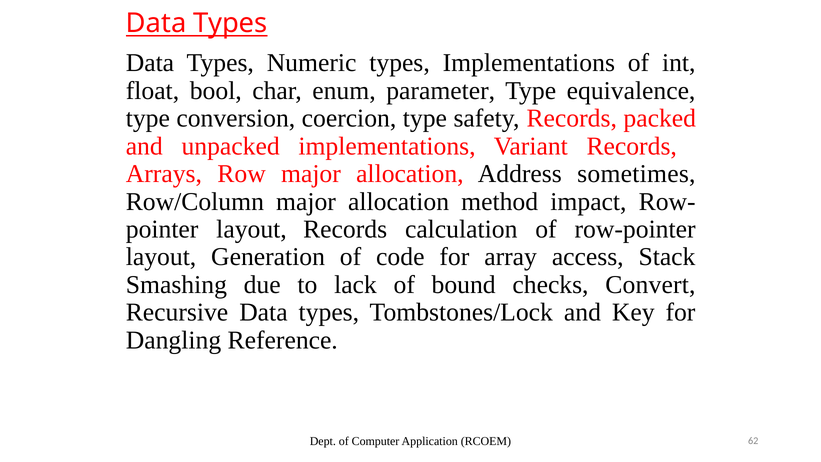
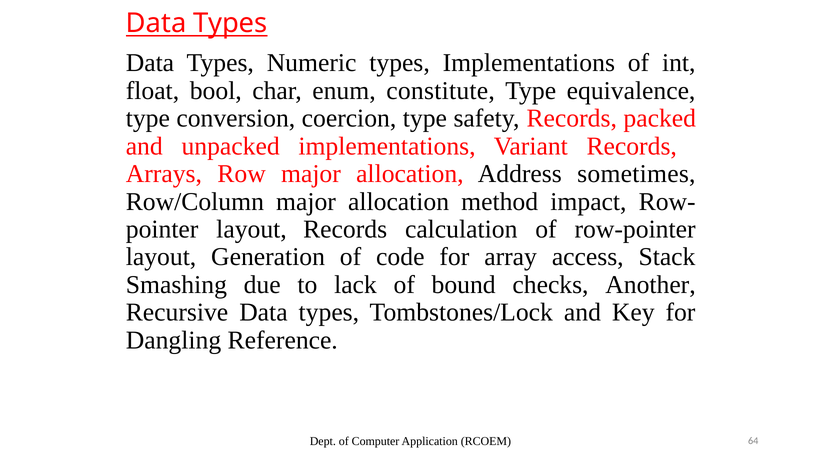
parameter: parameter -> constitute
Convert: Convert -> Another
62: 62 -> 64
